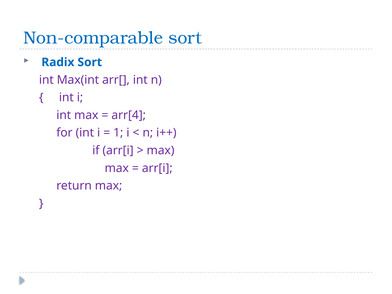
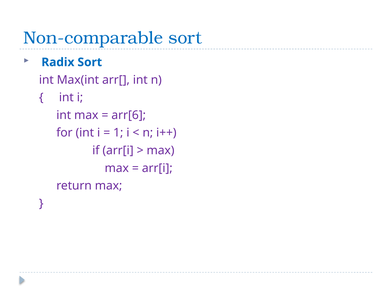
arr[4: arr[4 -> arr[6
